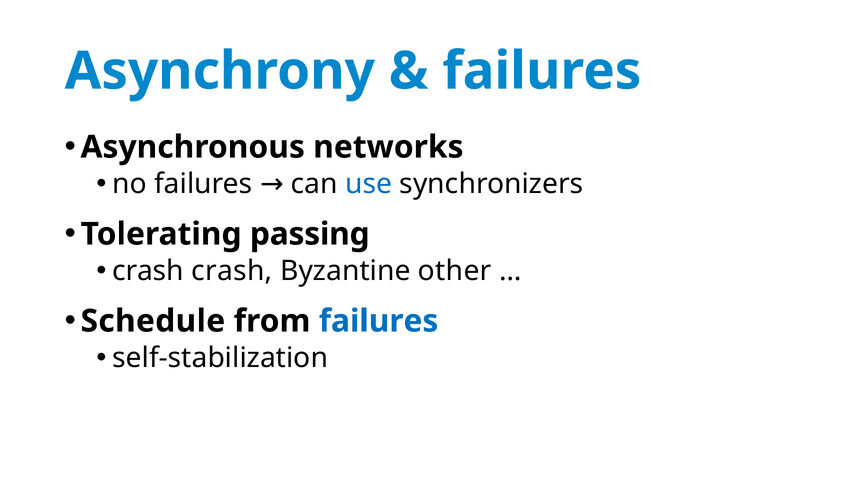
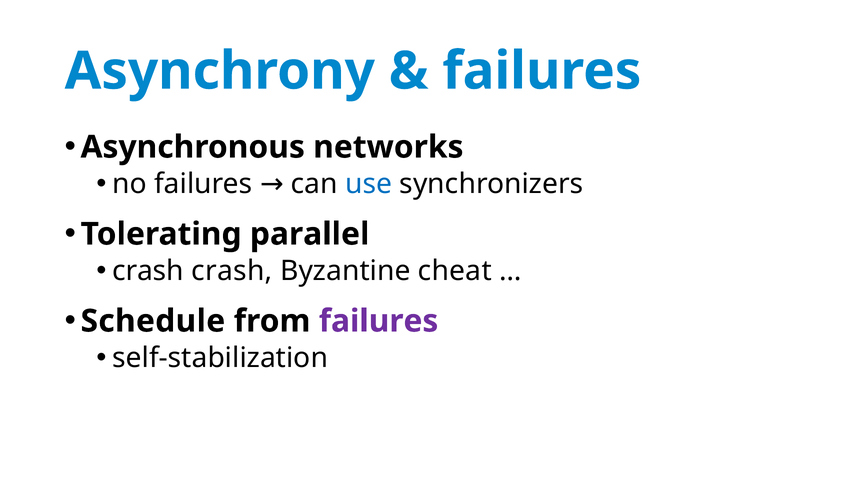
passing: passing -> parallel
other: other -> cheat
failures at (379, 321) colour: blue -> purple
